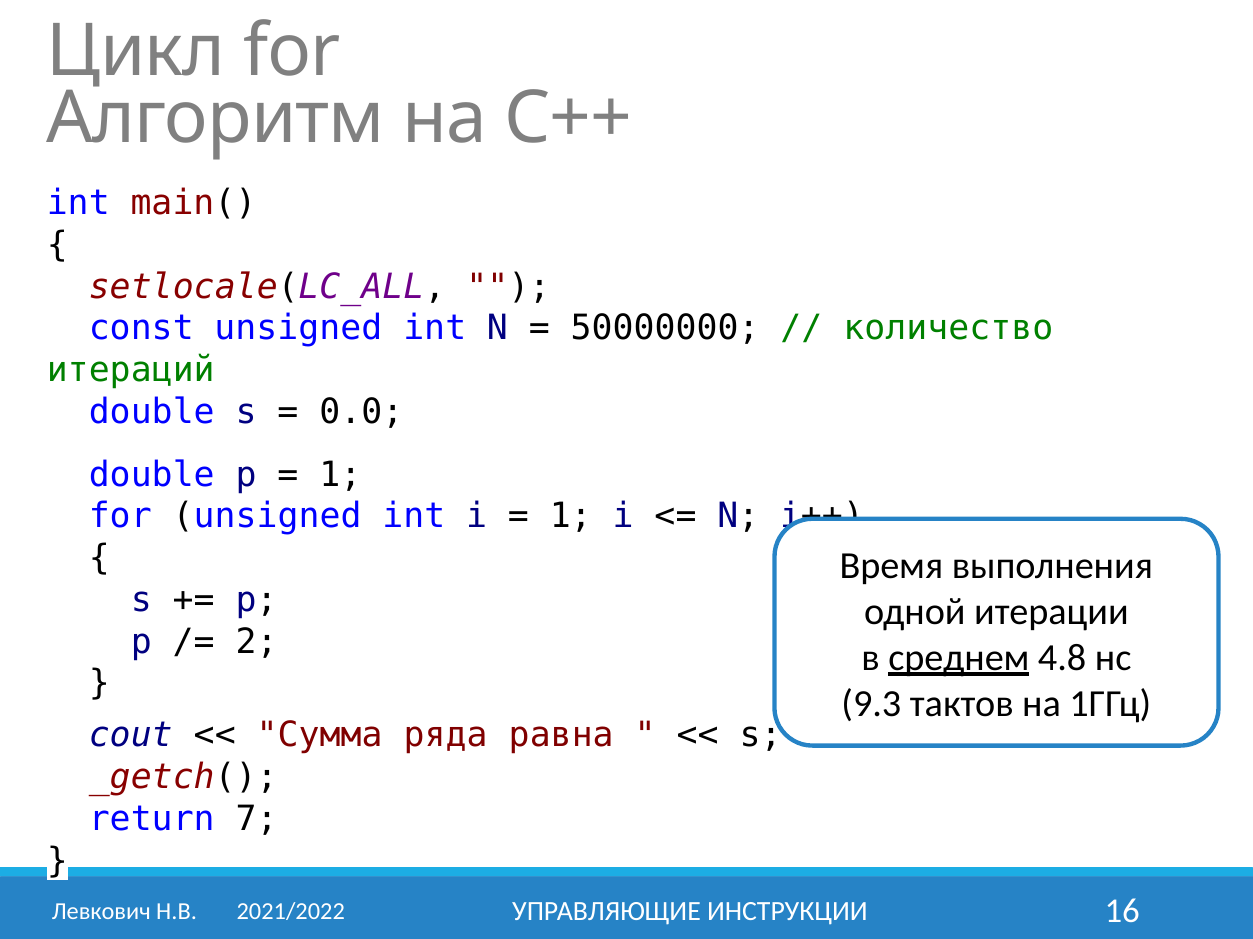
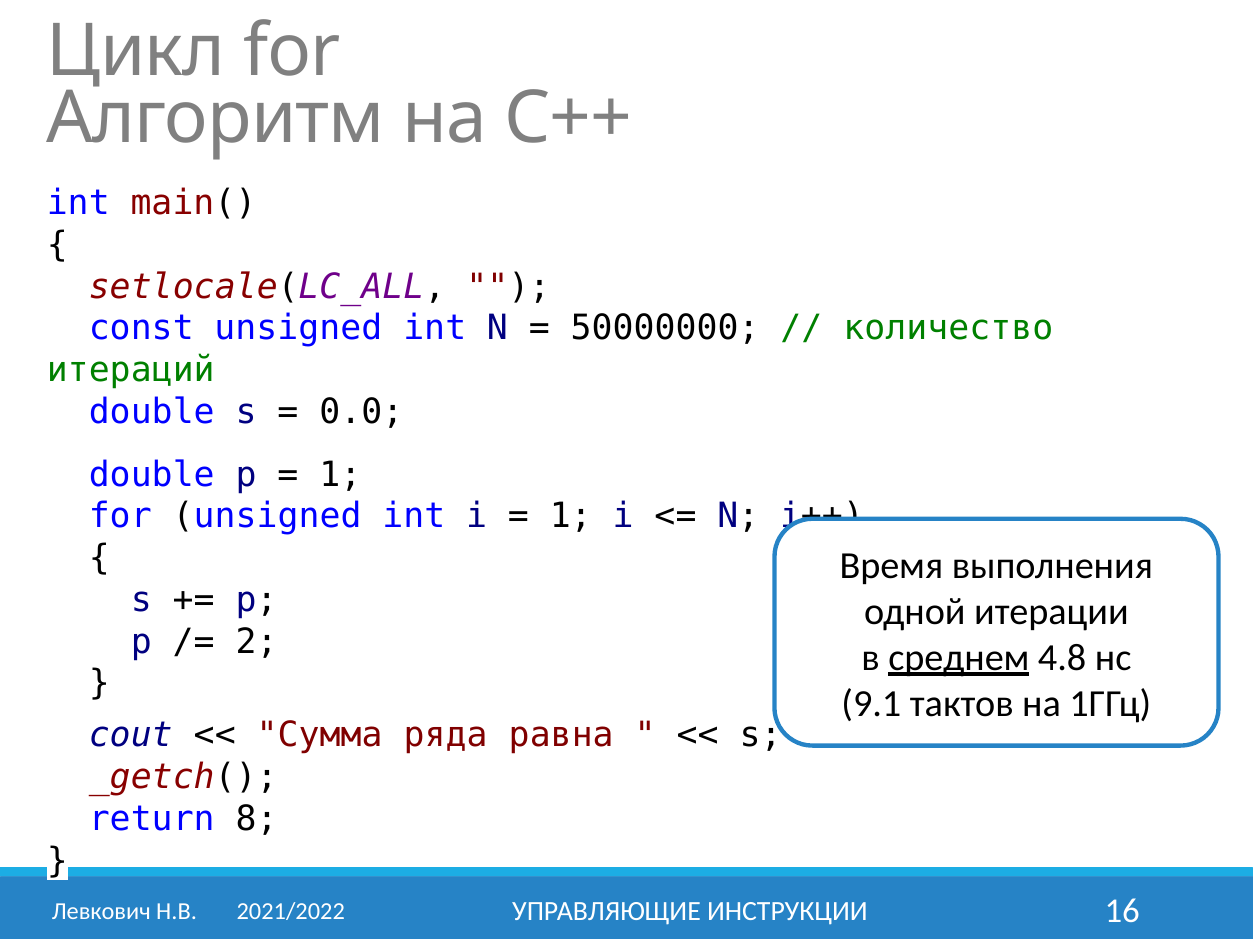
9.3: 9.3 -> 9.1
7: 7 -> 8
